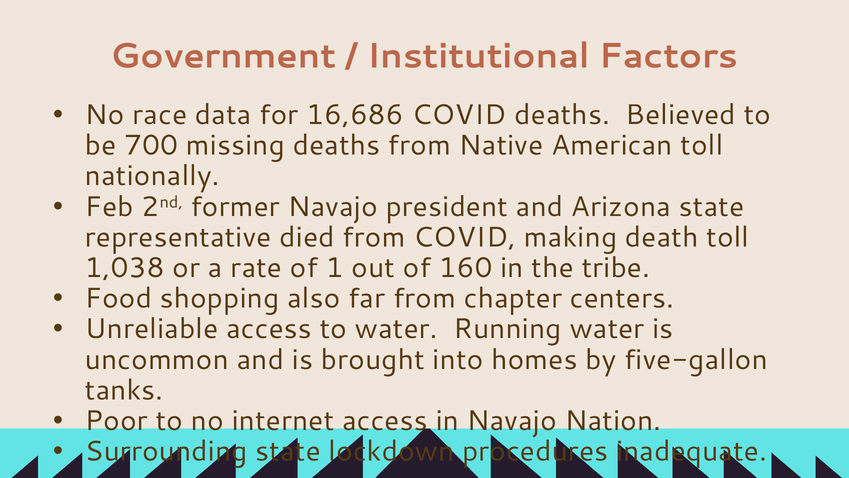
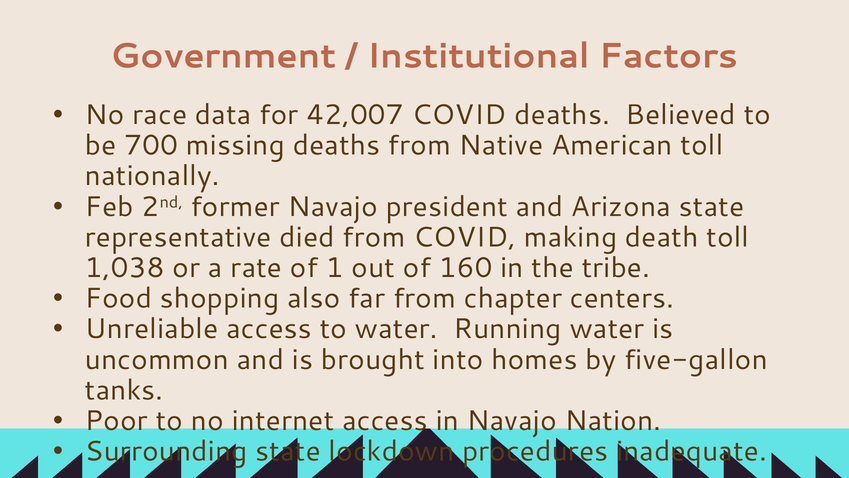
16,686: 16,686 -> 42,007
